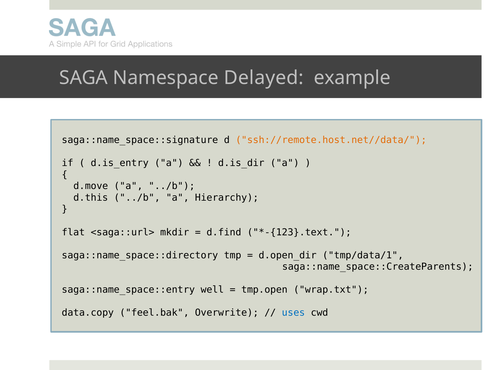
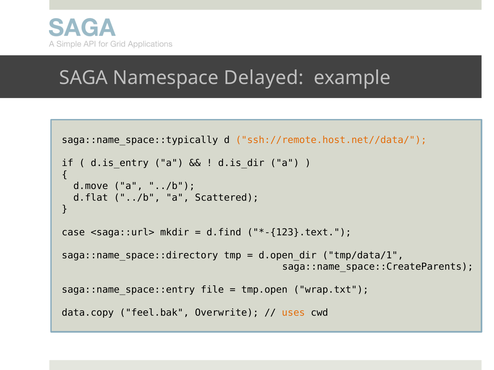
saga::name_space::signature: saga::name_space::signature -> saga::name_space::typically
d.this: d.this -> d.flat
Hierarchy: Hierarchy -> Scattered
flat: flat -> case
well: well -> file
uses colour: blue -> orange
